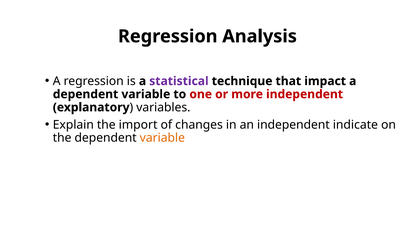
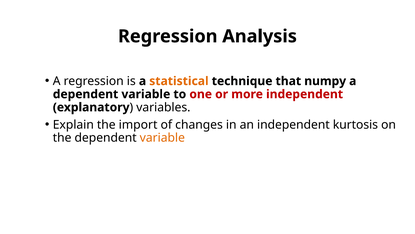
statistical colour: purple -> orange
impact: impact -> numpy
indicate: indicate -> kurtosis
